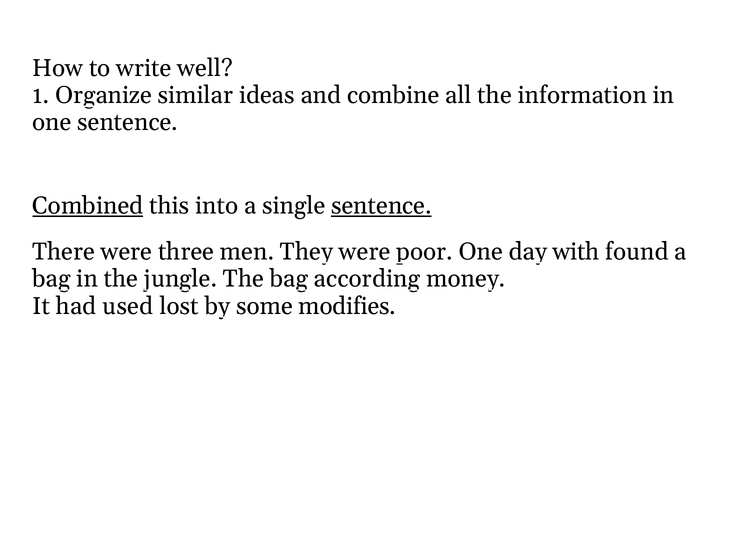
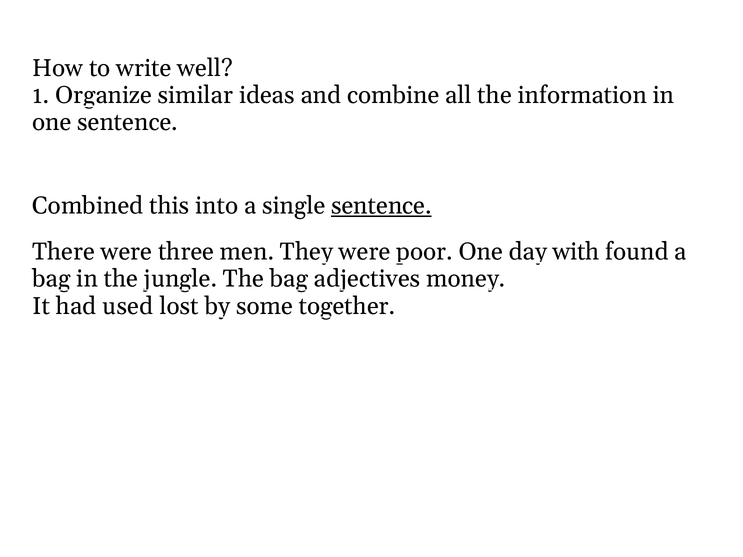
Combined underline: present -> none
according: according -> adjectives
modifies: modifies -> together
